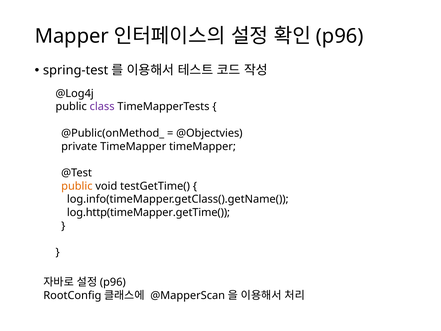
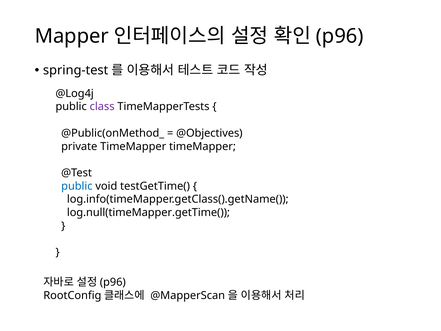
@Objectvies: @Objectvies -> @Objectives
public at (77, 186) colour: orange -> blue
log.http(timeMapper.getTime(: log.http(timeMapper.getTime( -> log.null(timeMapper.getTime(
